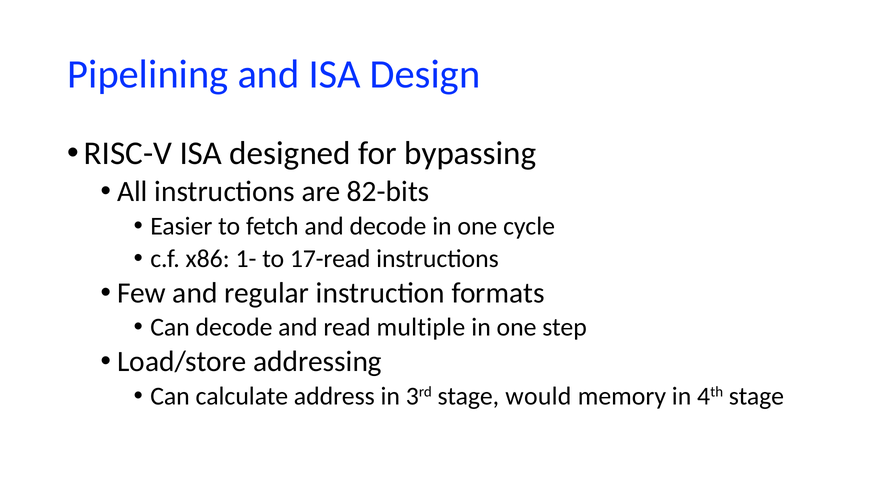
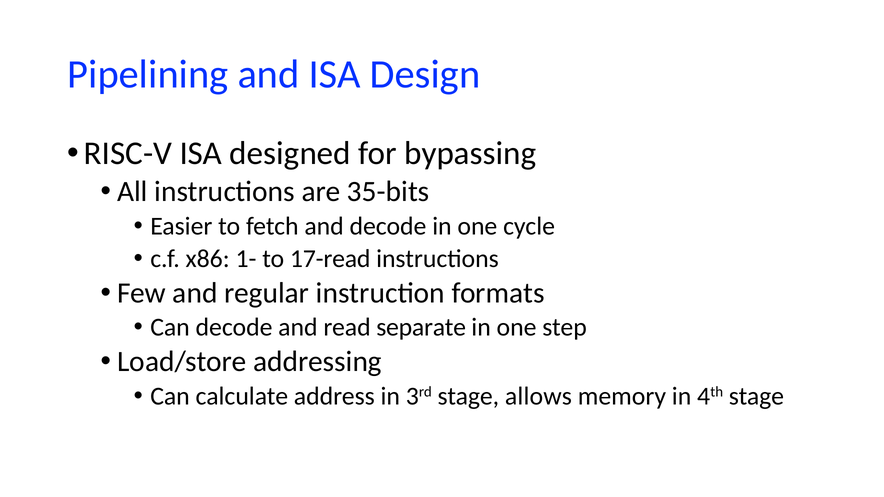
82-bits: 82-bits -> 35-bits
multiple: multiple -> separate
would: would -> allows
